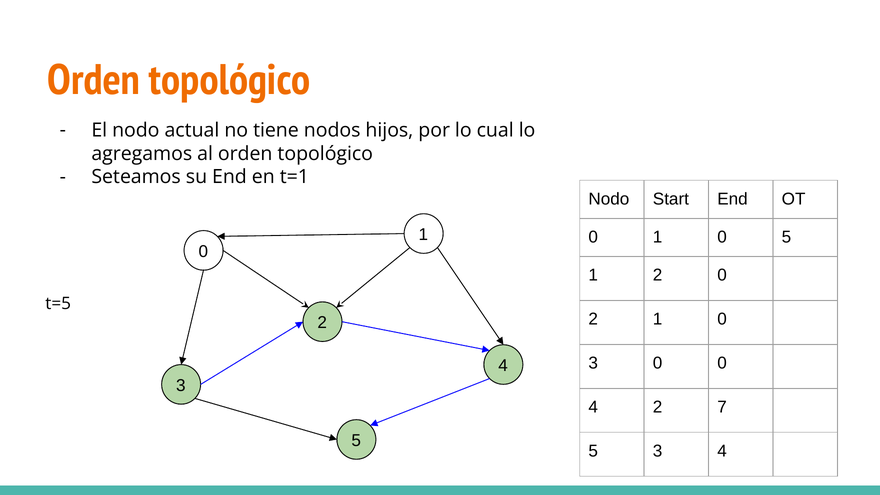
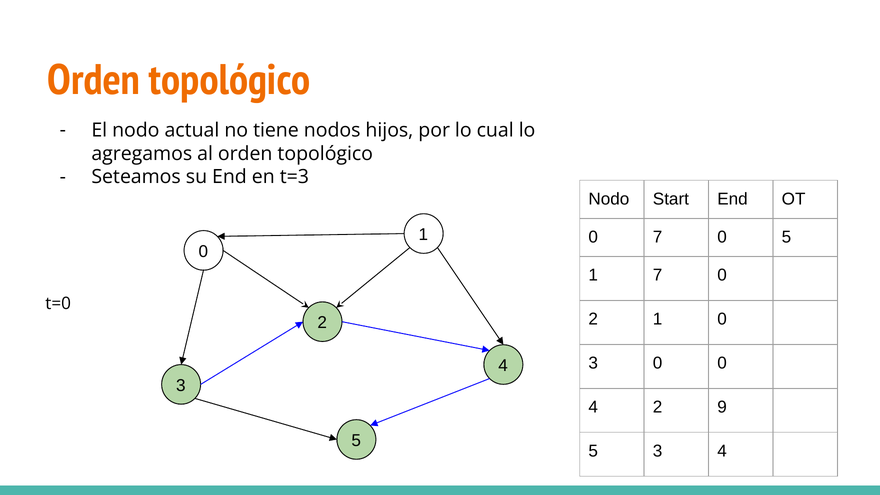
t=1: t=1 -> t=3
0 1: 1 -> 7
1 2: 2 -> 7
t=5: t=5 -> t=0
7: 7 -> 9
